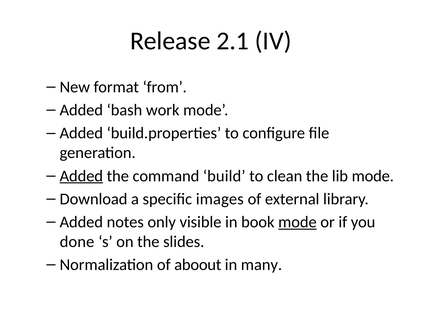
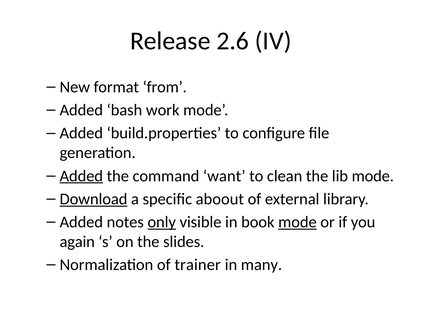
2.1: 2.1 -> 2.6
build: build -> want
Download underline: none -> present
images: images -> aboout
only underline: none -> present
done: done -> again
aboout: aboout -> trainer
